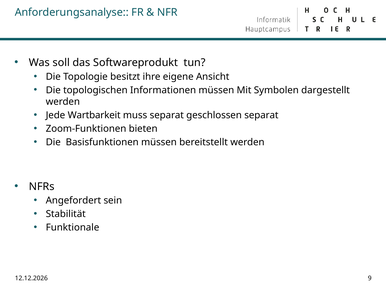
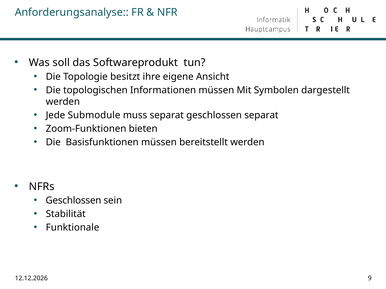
Wartbarkeit: Wartbarkeit -> Submodule
Angefordert at (73, 201): Angefordert -> Geschlossen
